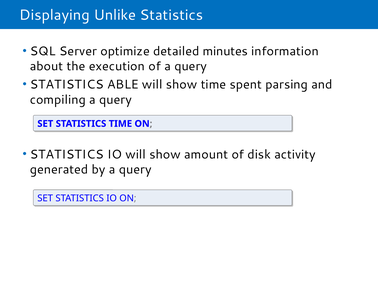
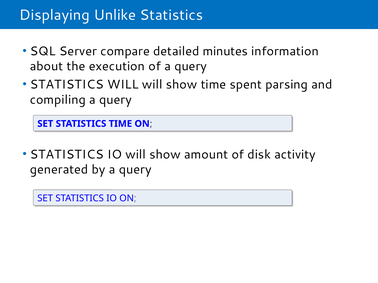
optimize: optimize -> compare
STATISTICS ABLE: ABLE -> WILL
